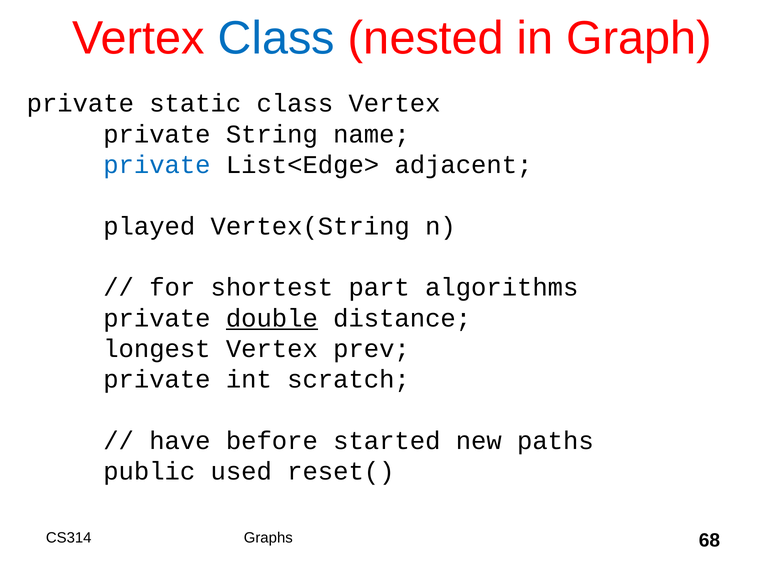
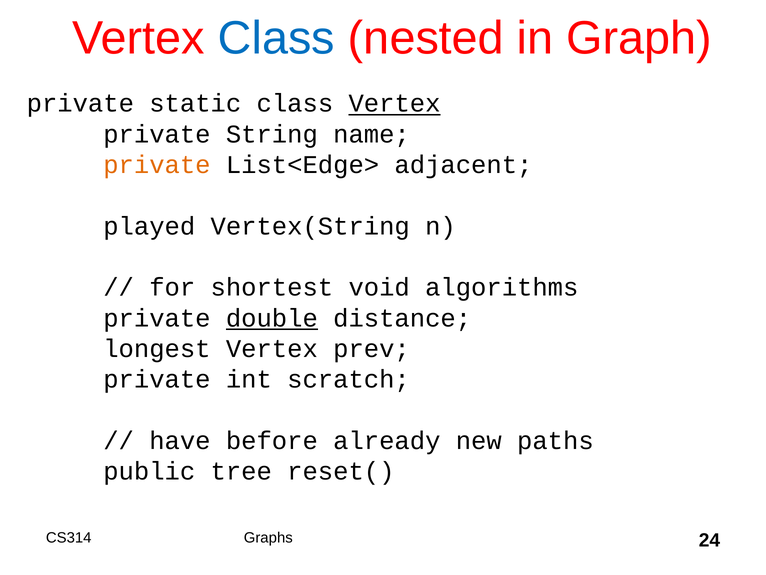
Vertex at (395, 103) underline: none -> present
private at (157, 165) colour: blue -> orange
part: part -> void
started: started -> already
used: used -> tree
68: 68 -> 24
